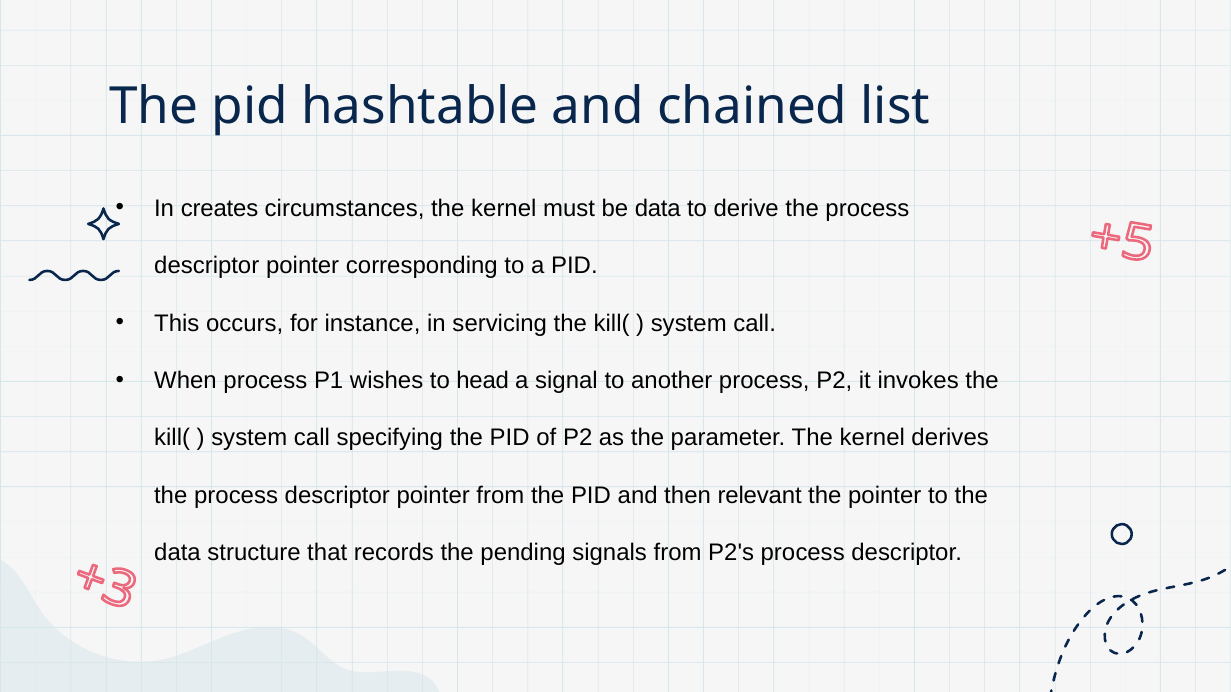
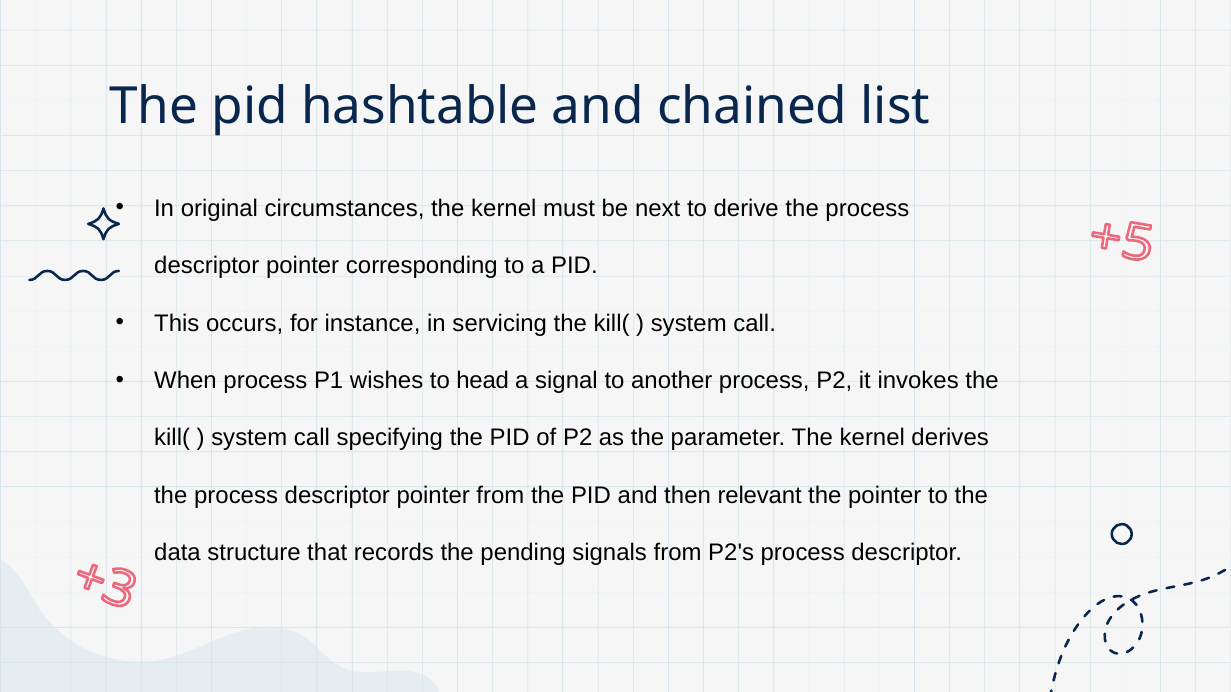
creates: creates -> original
be data: data -> next
